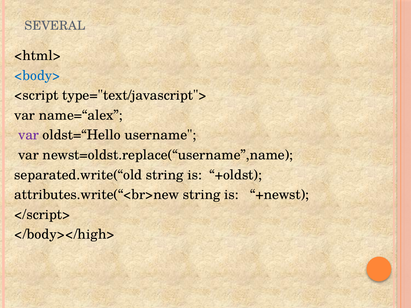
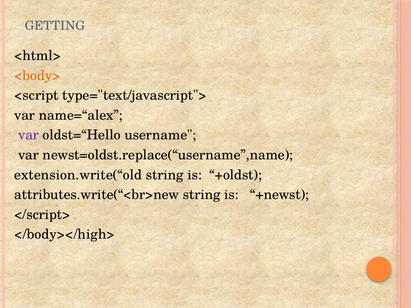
SEVERAL: SEVERAL -> GETTING
<body> colour: blue -> orange
separated.write(“old: separated.write(“old -> extension.write(“old
